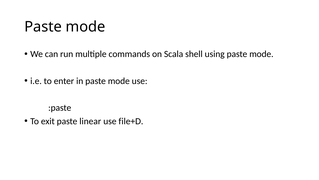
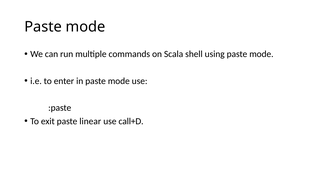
file+D: file+D -> call+D
